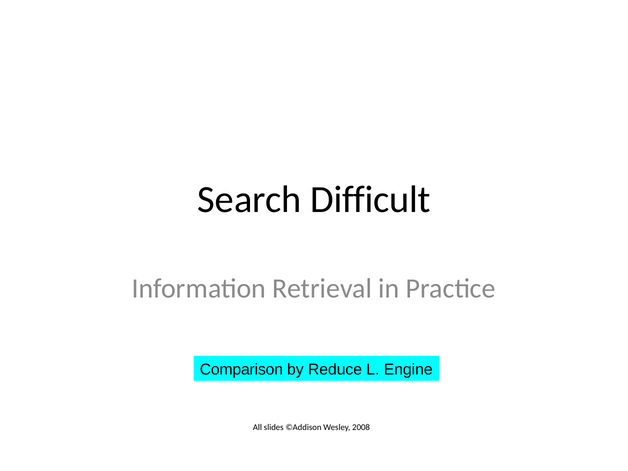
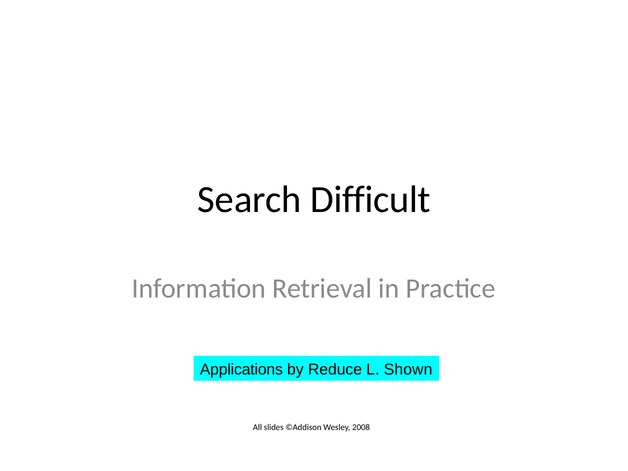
Comparison: Comparison -> Applications
Engine: Engine -> Shown
